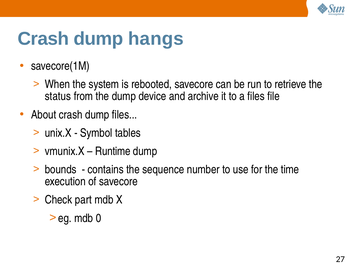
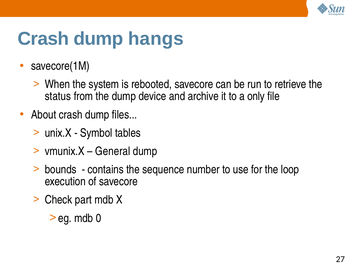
a files: files -> only
Runtime: Runtime -> General
time: time -> loop
